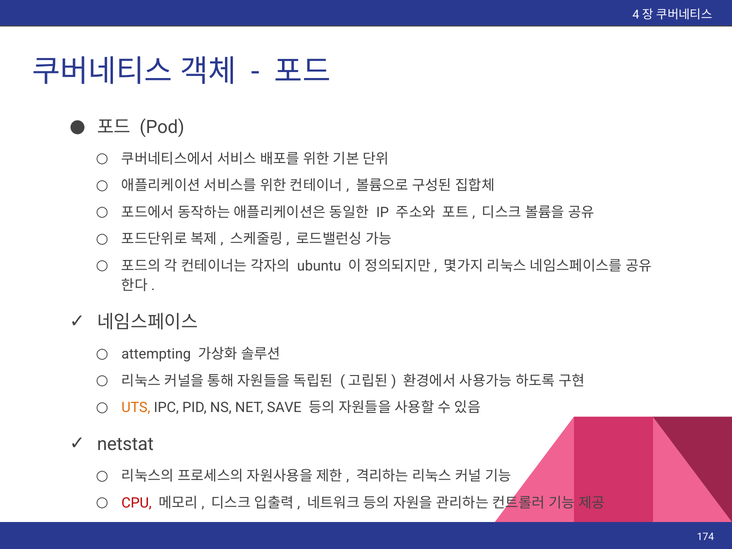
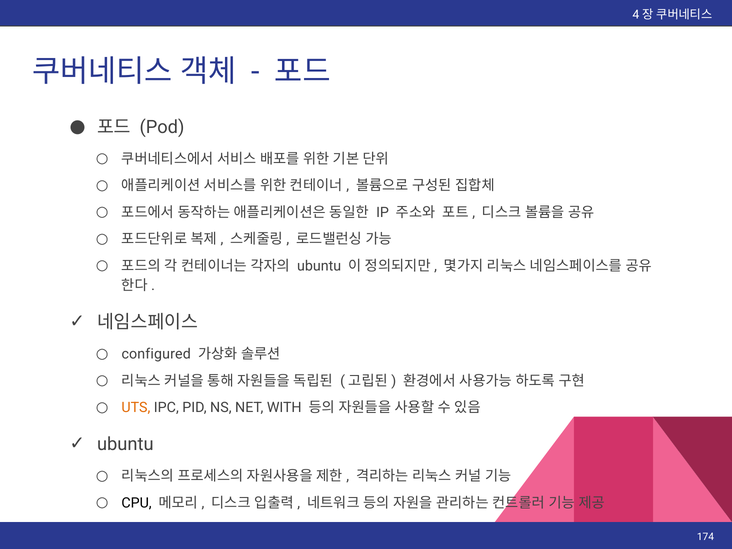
attempting: attempting -> configured
SAVE: SAVE -> WITH
netstat at (125, 444): netstat -> ubuntu
CPU colour: red -> black
